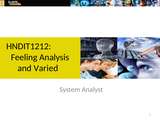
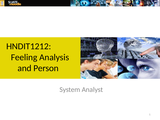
Varied: Varied -> Person
